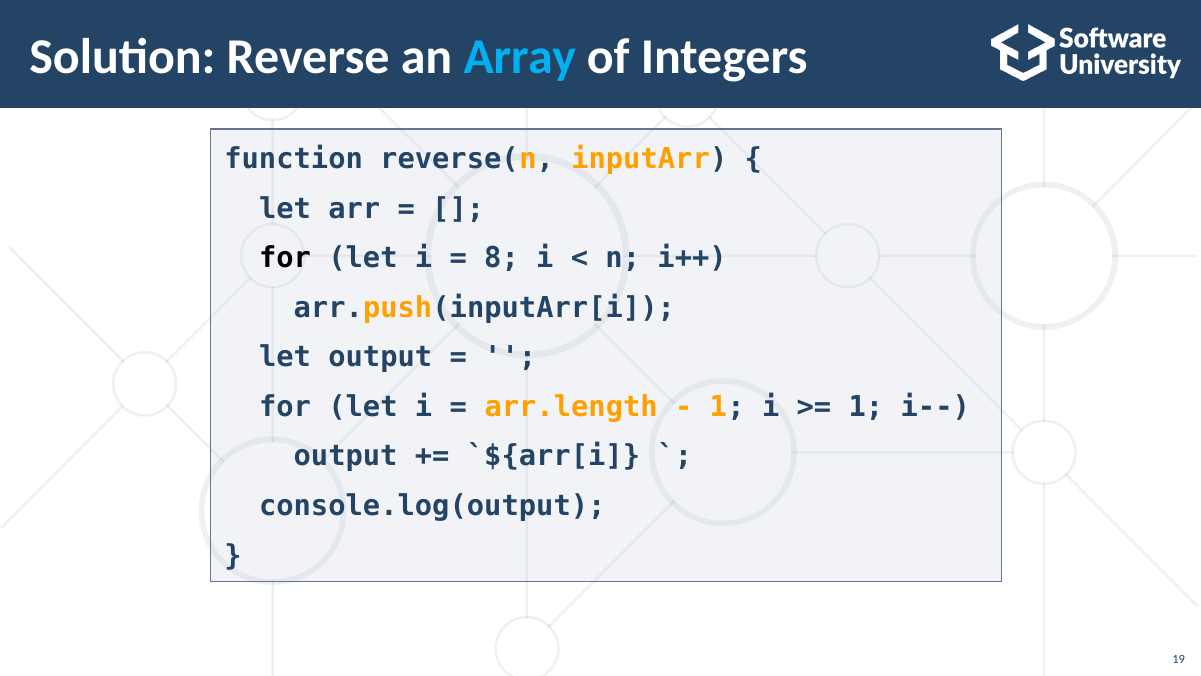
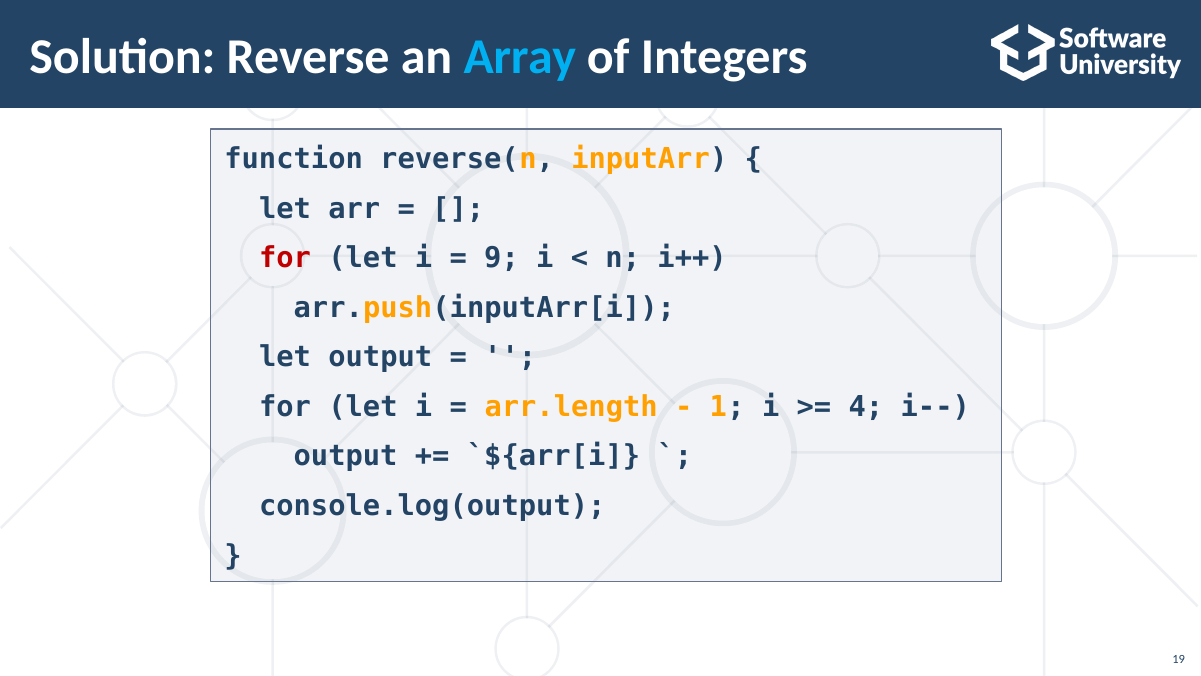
for at (285, 258) colour: black -> red
8: 8 -> 9
1 at (866, 407): 1 -> 4
